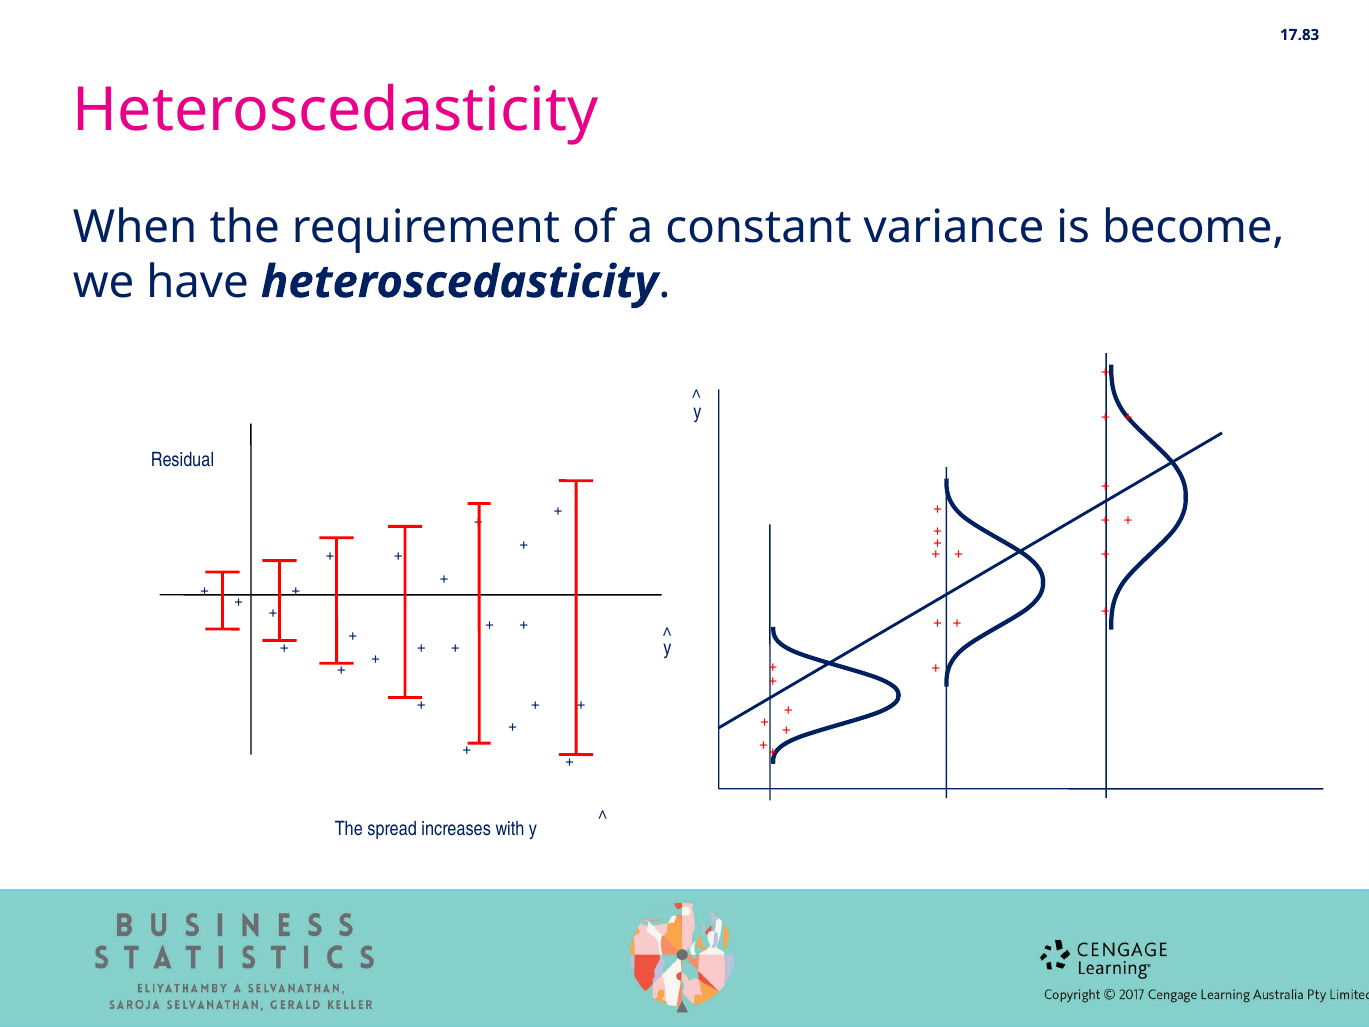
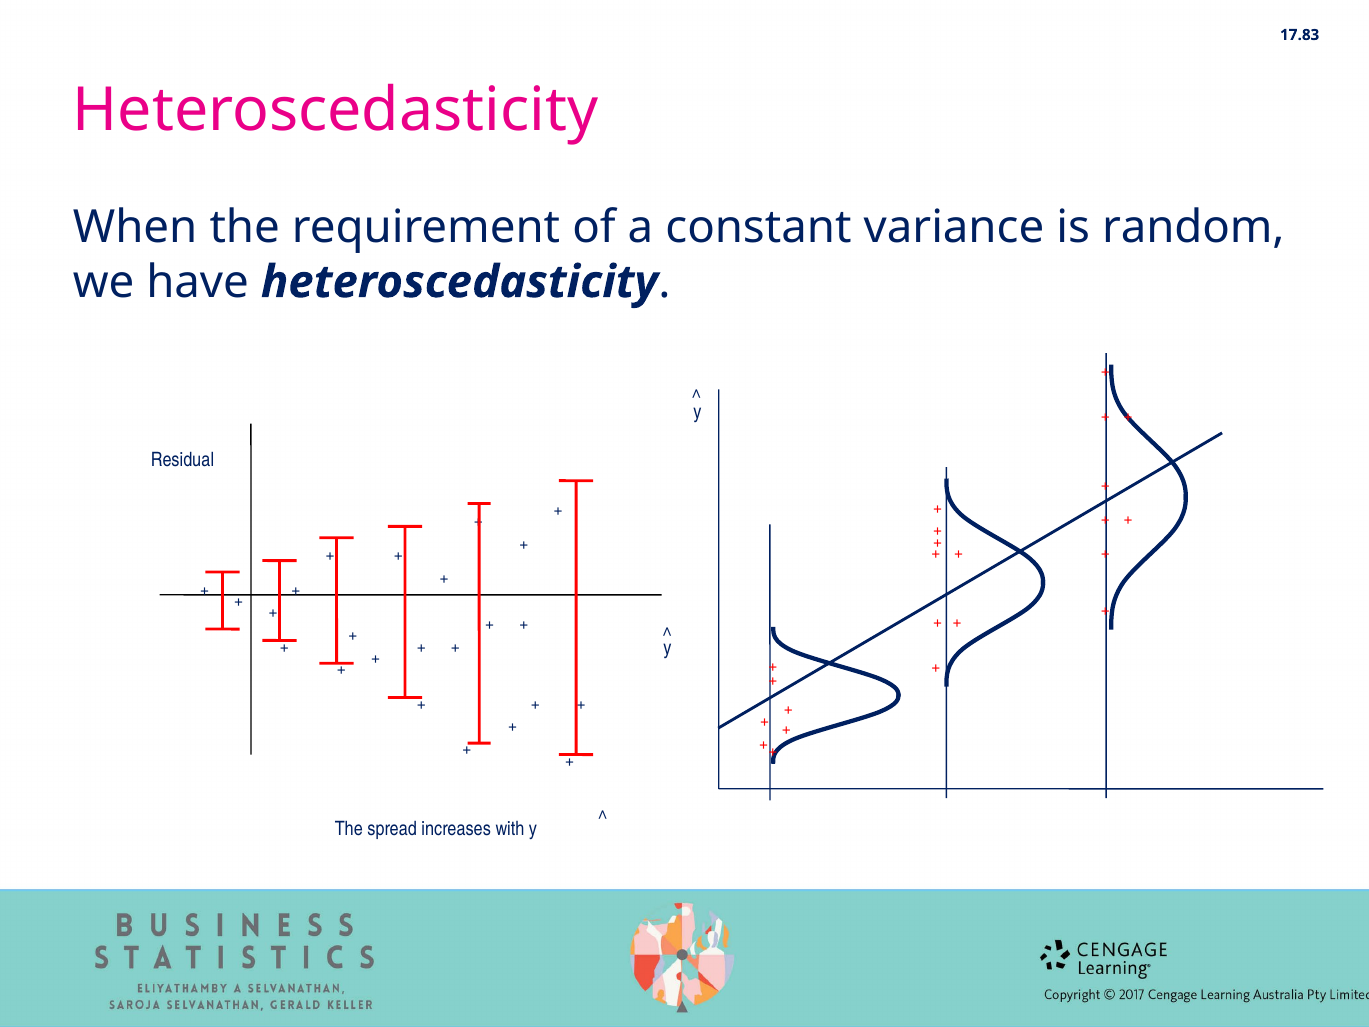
become: become -> random
